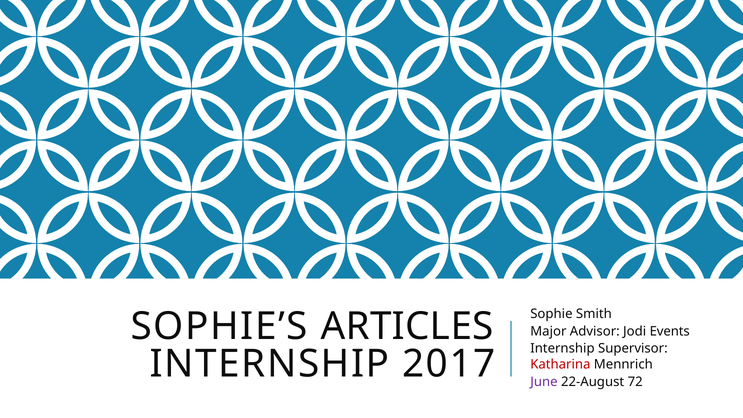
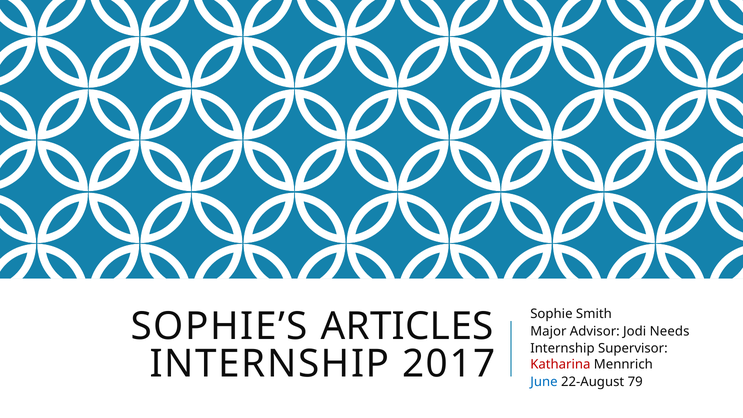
Events: Events -> Needs
June colour: purple -> blue
72: 72 -> 79
